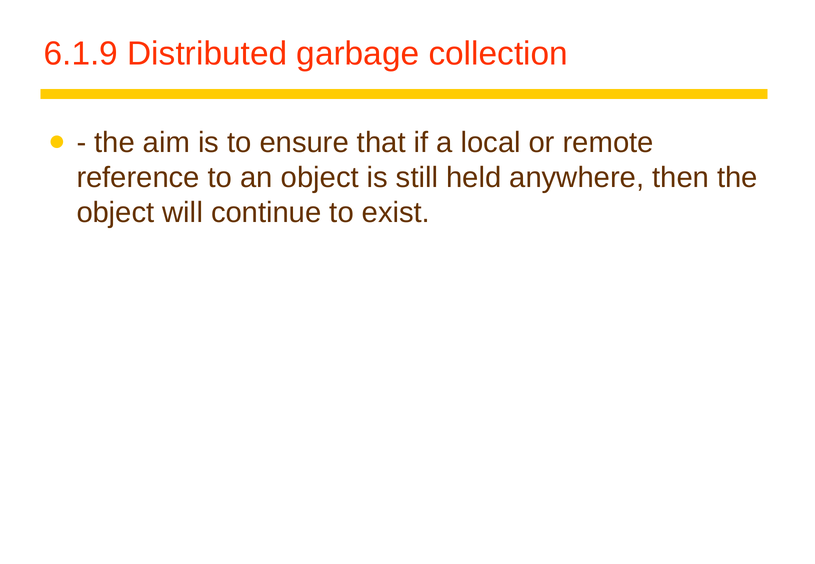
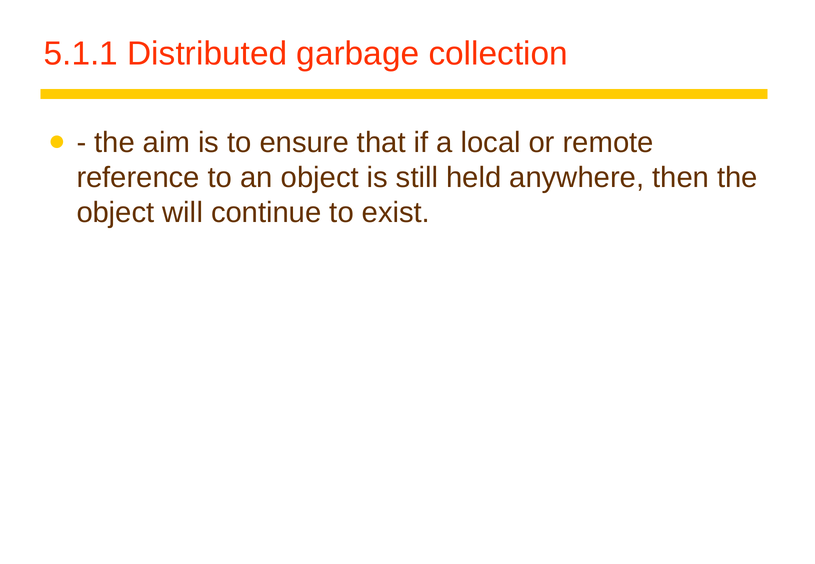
6.1.9: 6.1.9 -> 5.1.1
